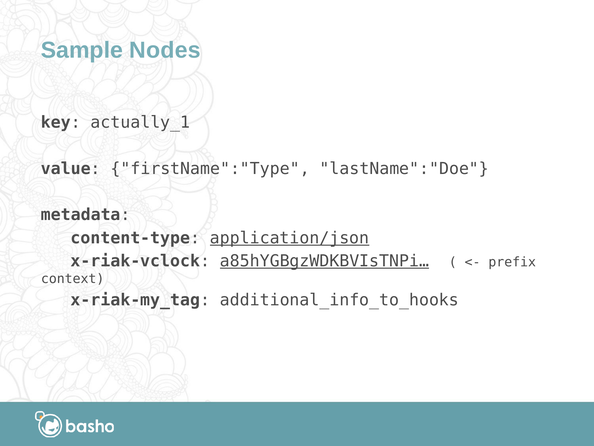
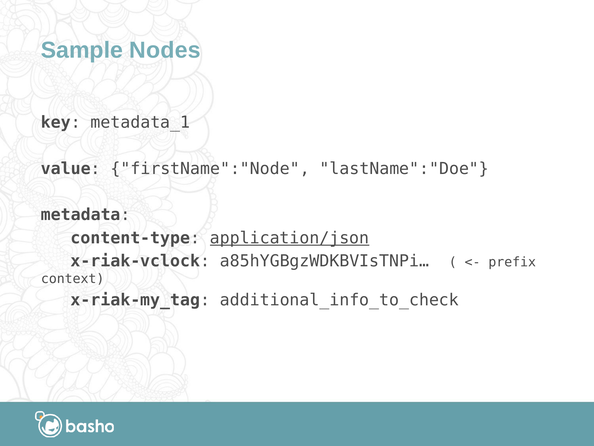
actually_1: actually_1 -> metadata_1
firstName":"Type: firstName":"Type -> firstName":"Node
a85hYGBgzWDKBVIsTNPi… underline: present -> none
additional_info_to_hooks: additional_info_to_hooks -> additional_info_to_check
